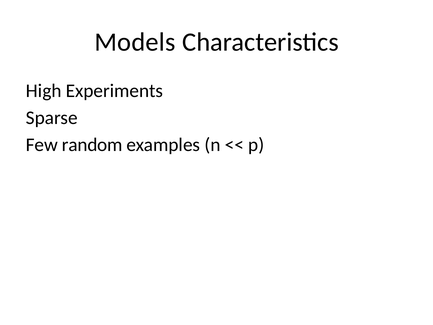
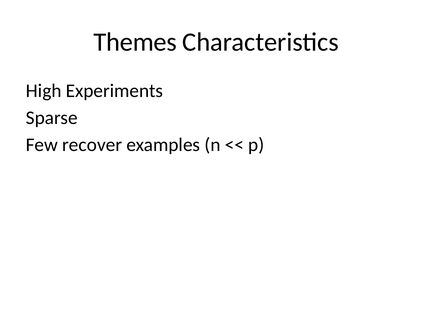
Models: Models -> Themes
random: random -> recover
